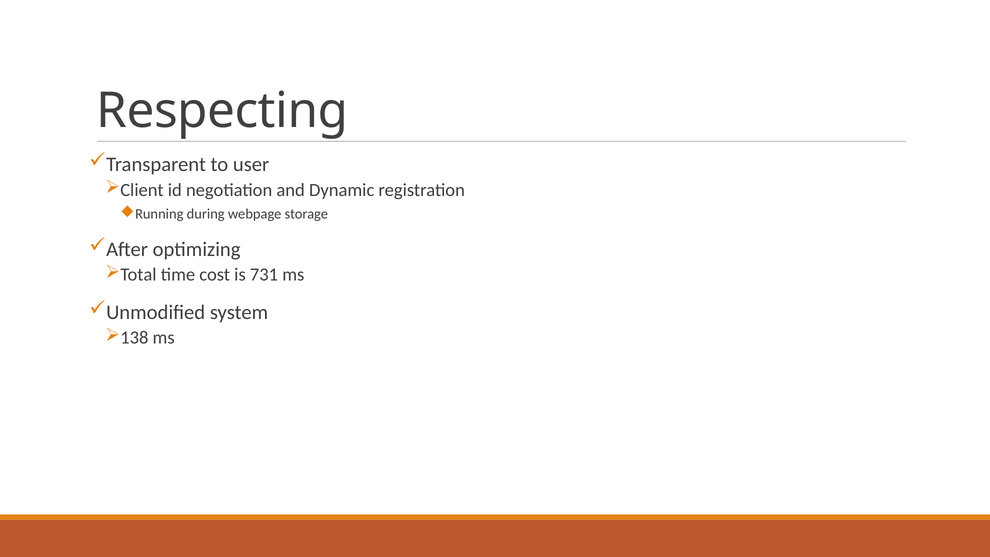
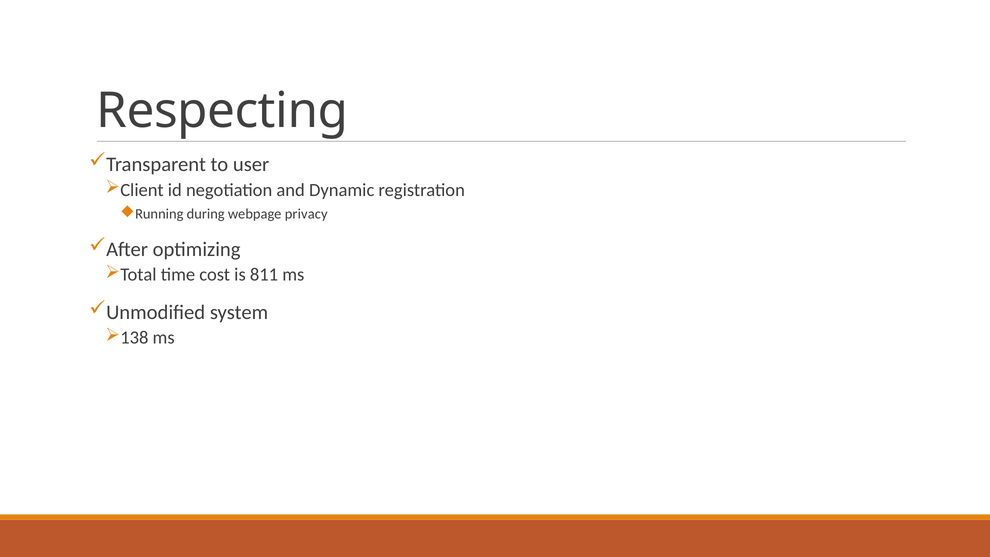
storage: storage -> privacy
731: 731 -> 811
